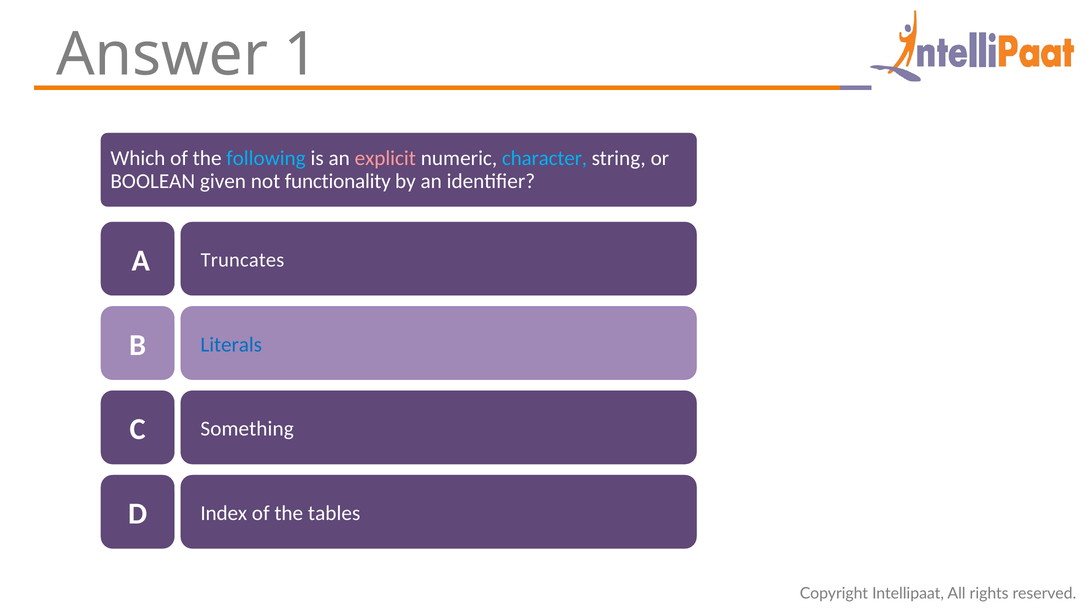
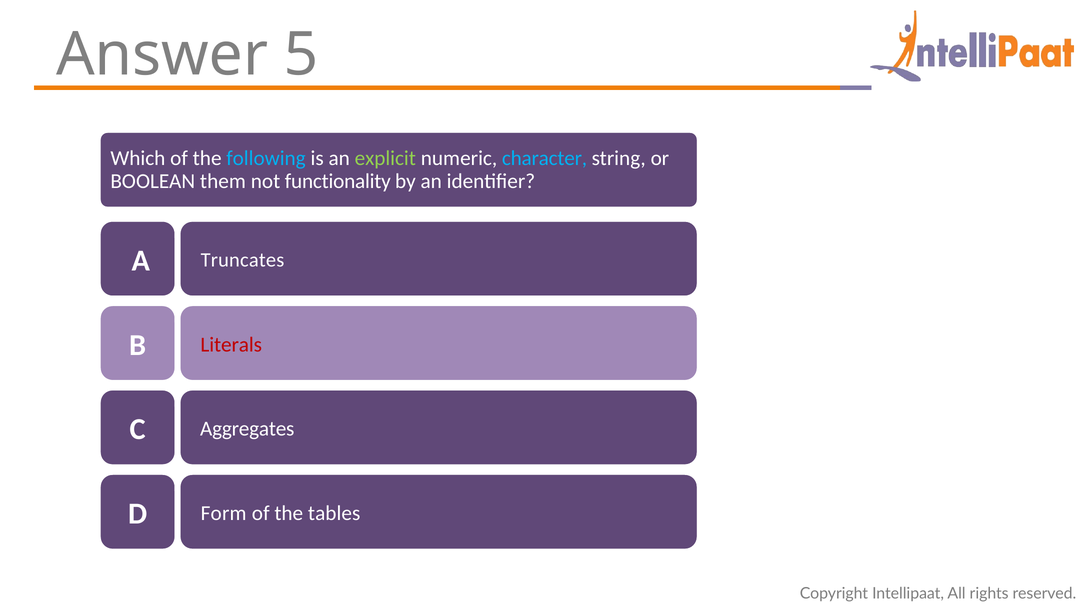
1: 1 -> 5
explicit colour: pink -> light green
given: given -> them
Literals colour: blue -> red
Something: Something -> Aggregates
Index: Index -> Form
